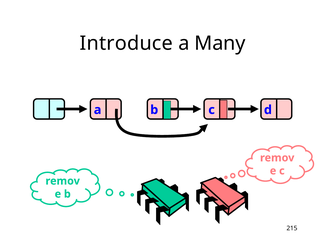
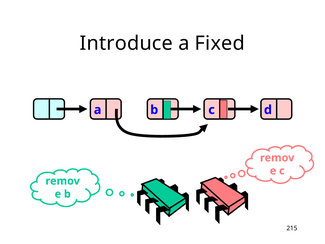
Many: Many -> Fixed
